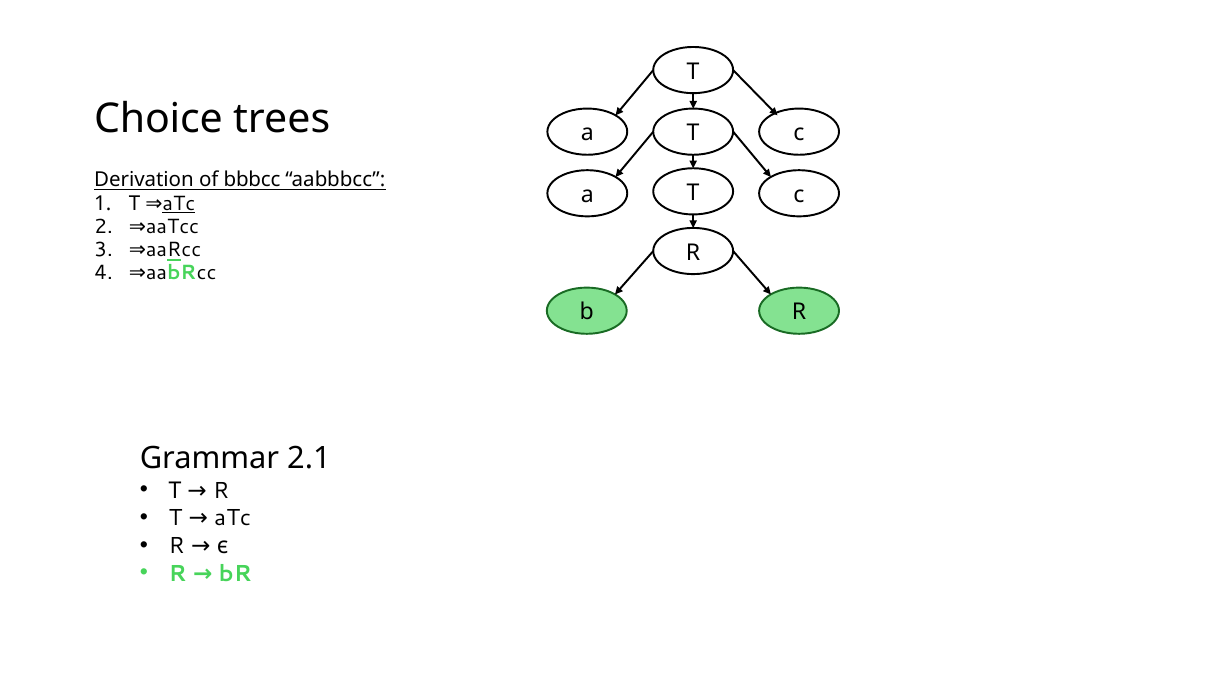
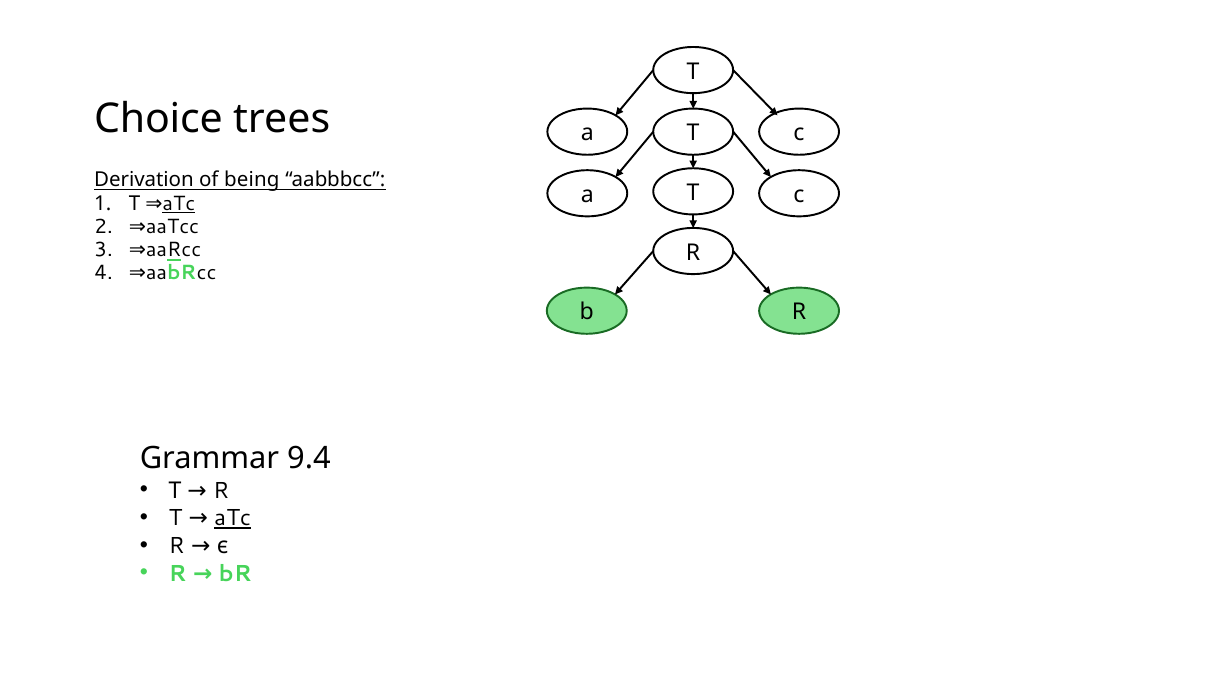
bbbcc: bbbcc -> being
2.1: 2.1 -> 9.4
aTc at (233, 518) underline: none -> present
